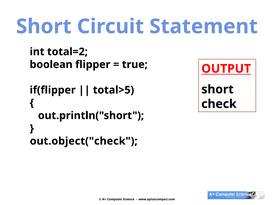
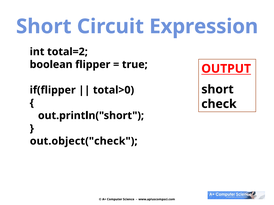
Statement: Statement -> Expression
total>5: total>5 -> total>0
